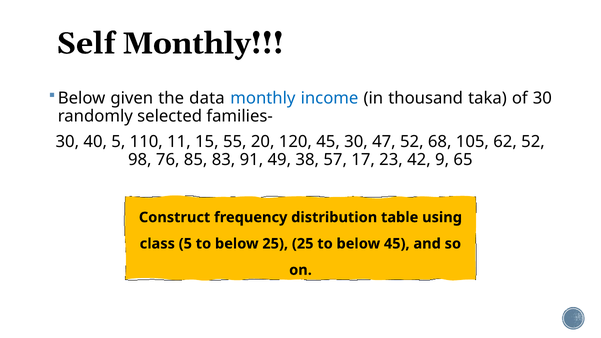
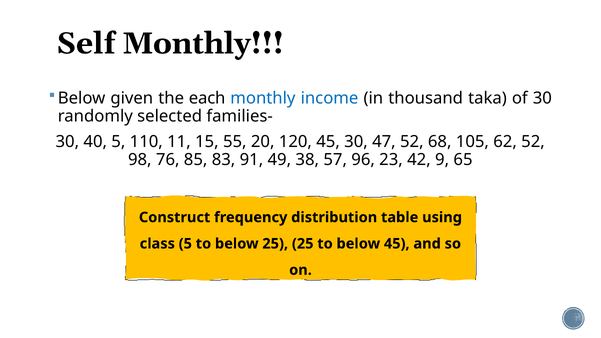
data: data -> each
17: 17 -> 96
